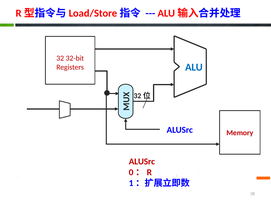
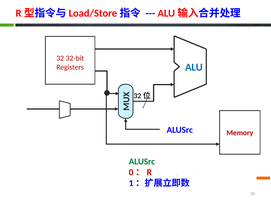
ALUSrc at (142, 162) colour: red -> green
